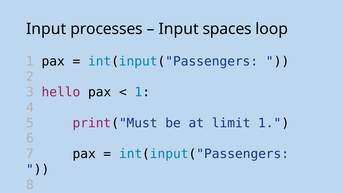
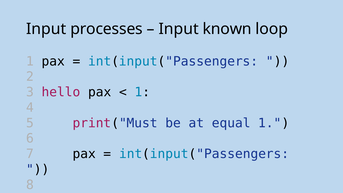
spaces: spaces -> known
limit: limit -> equal
